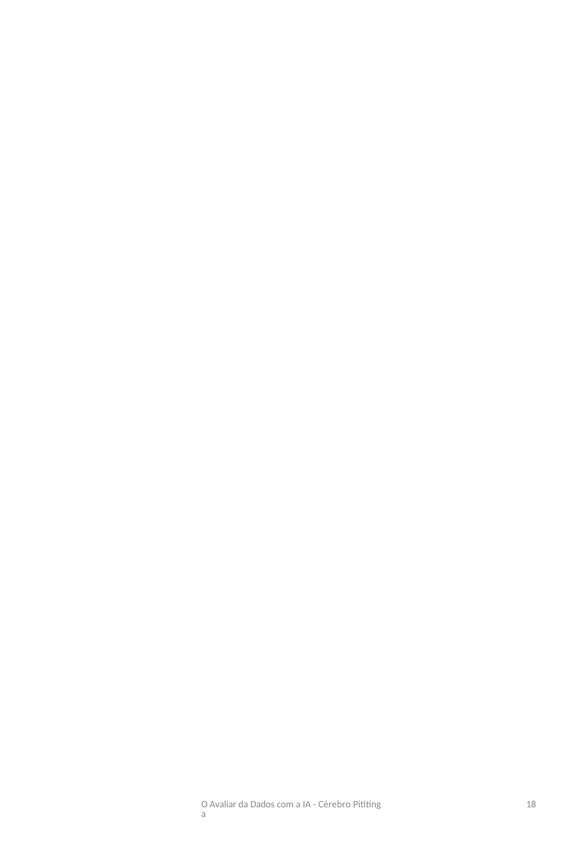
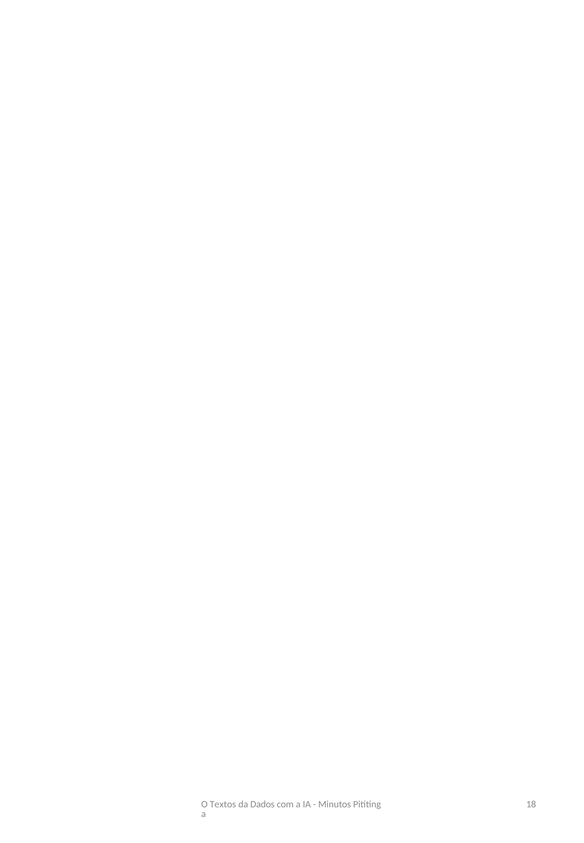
Avaliar: Avaliar -> Textos
Cérebro: Cérebro -> Minutos
